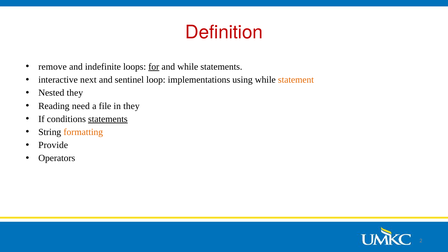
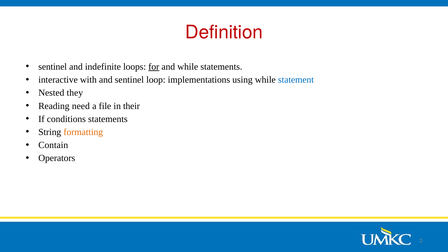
remove at (53, 67): remove -> sentinel
next: next -> with
statement colour: orange -> blue
in they: they -> their
statements at (108, 119) underline: present -> none
Provide: Provide -> Contain
